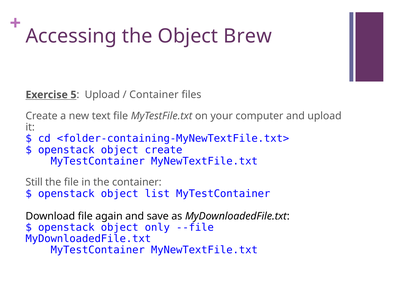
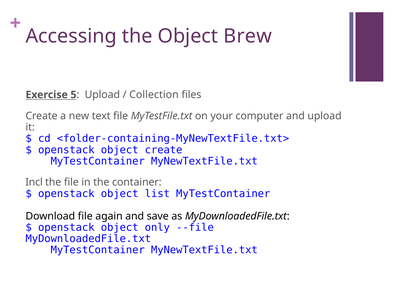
Container at (154, 95): Container -> Collection
Still: Still -> Incl
